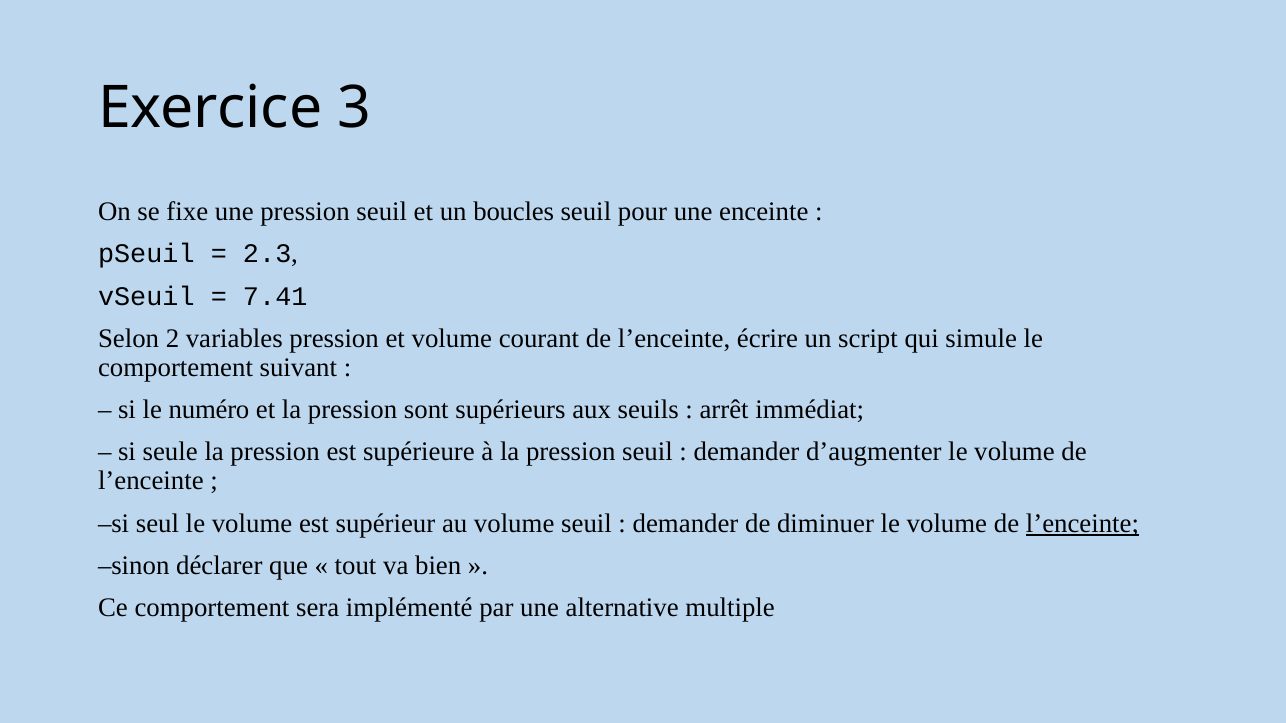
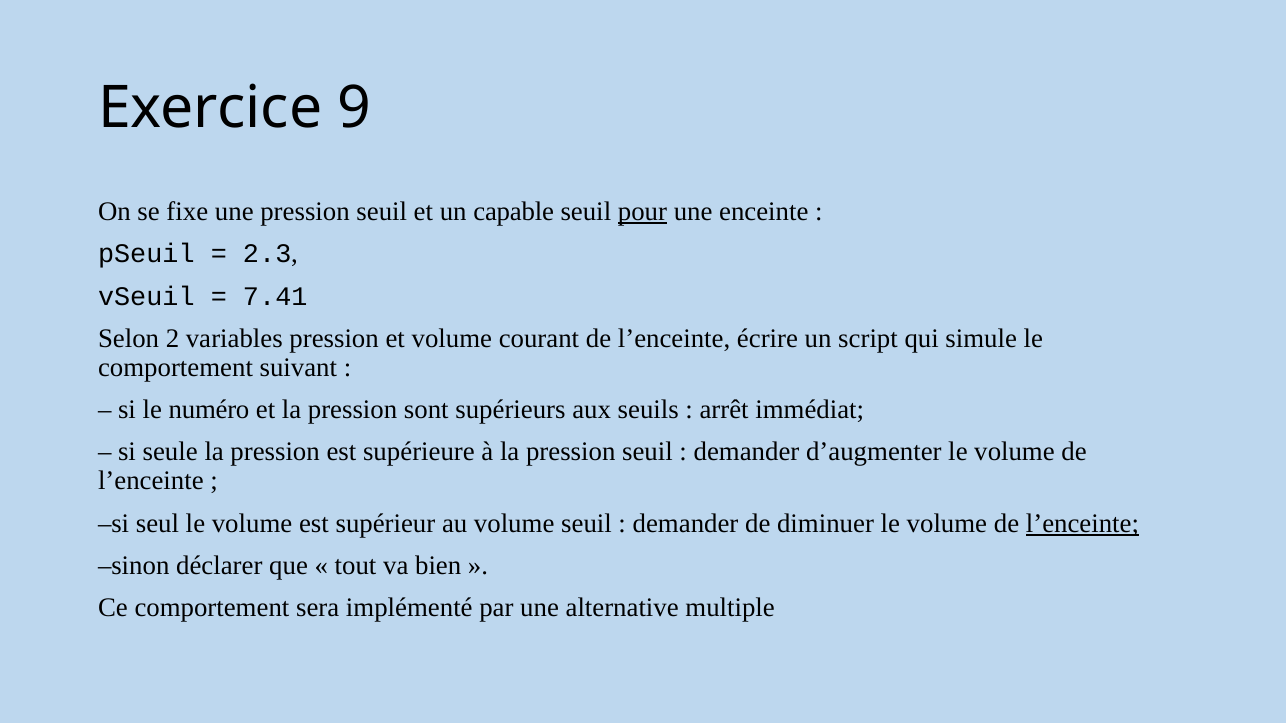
3: 3 -> 9
boucles: boucles -> capable
pour underline: none -> present
